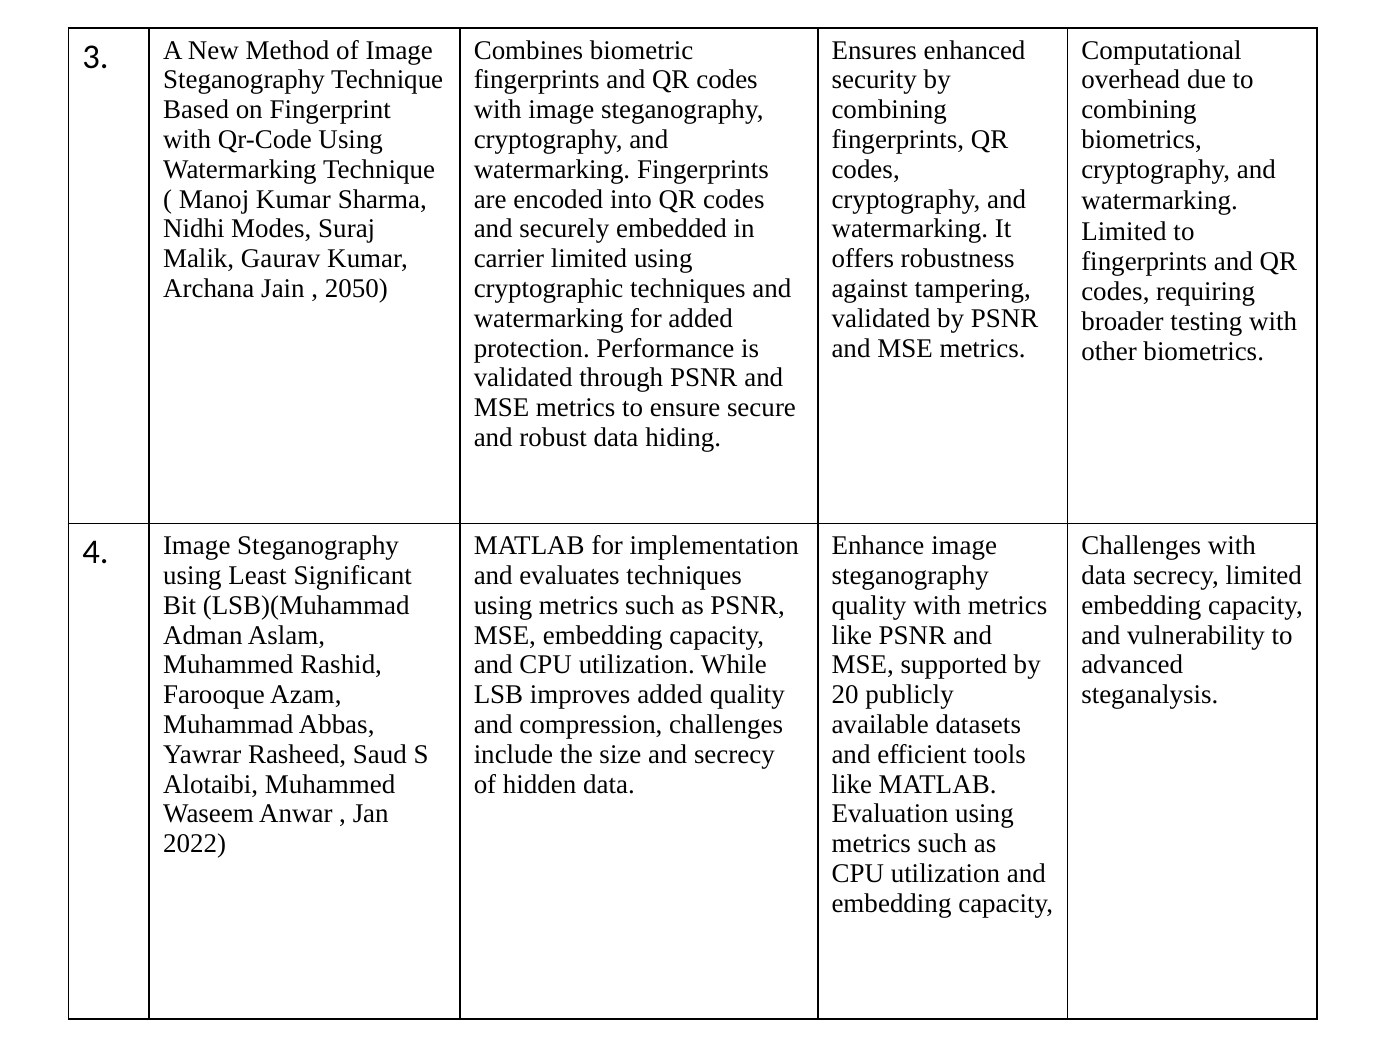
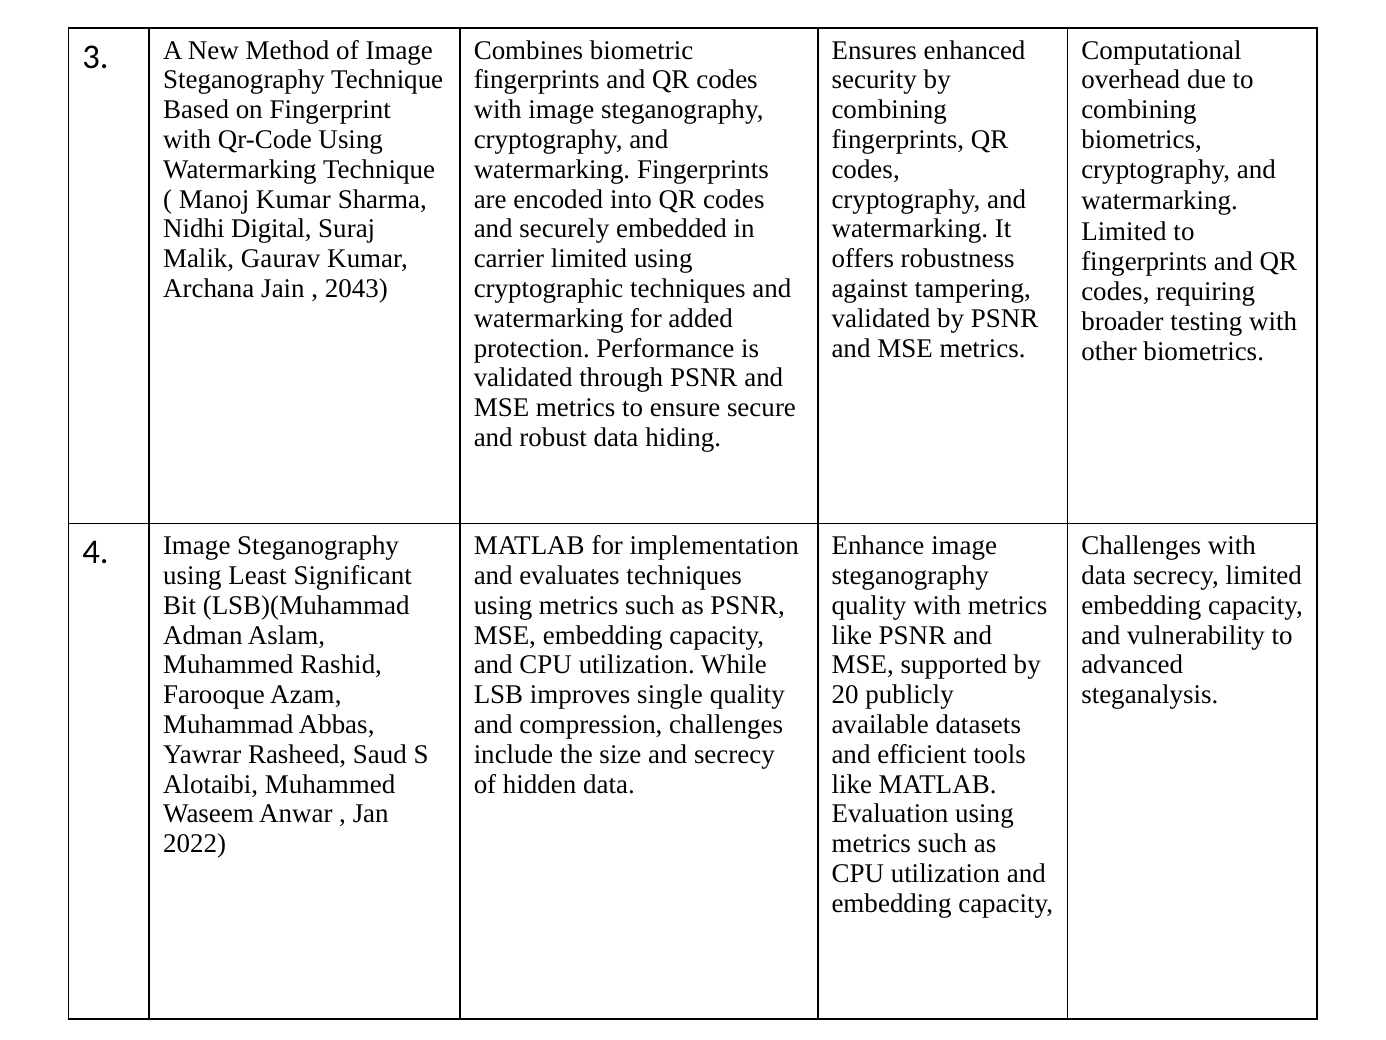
Modes: Modes -> Digital
2050: 2050 -> 2043
improves added: added -> single
